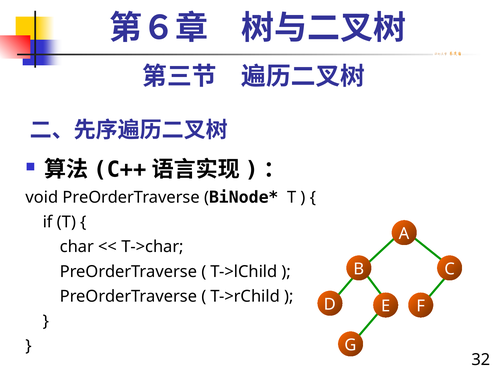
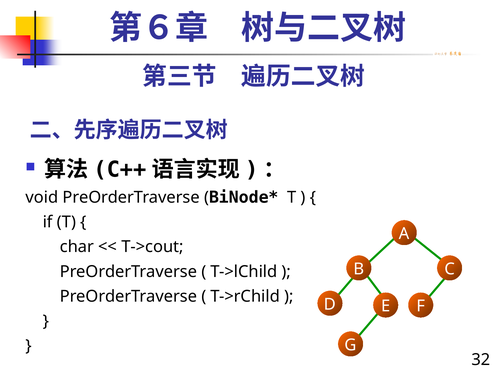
T->char: T->char -> T->cout
